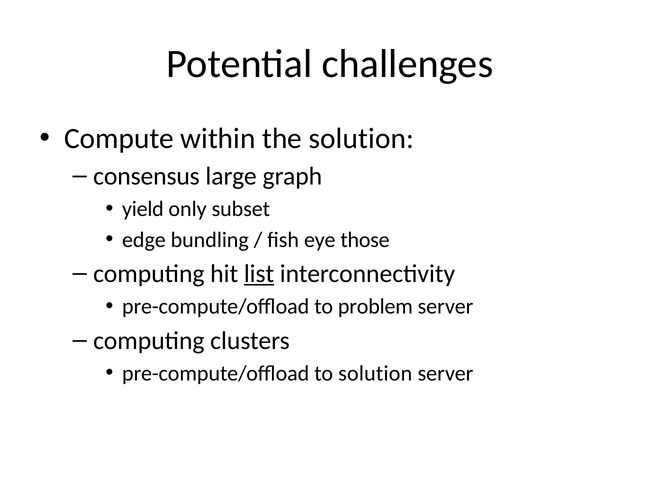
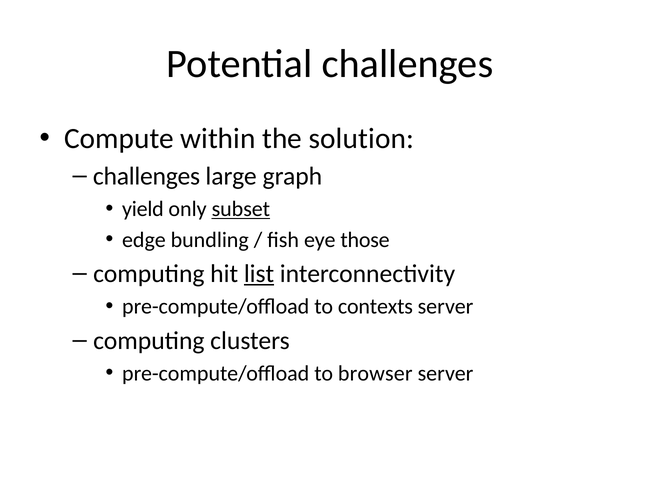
consensus at (147, 176): consensus -> challenges
subset underline: none -> present
problem: problem -> contexts
to solution: solution -> browser
